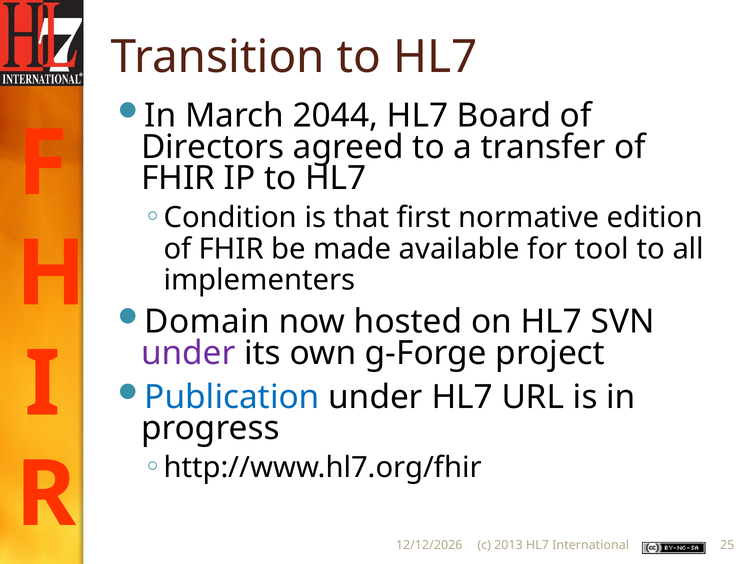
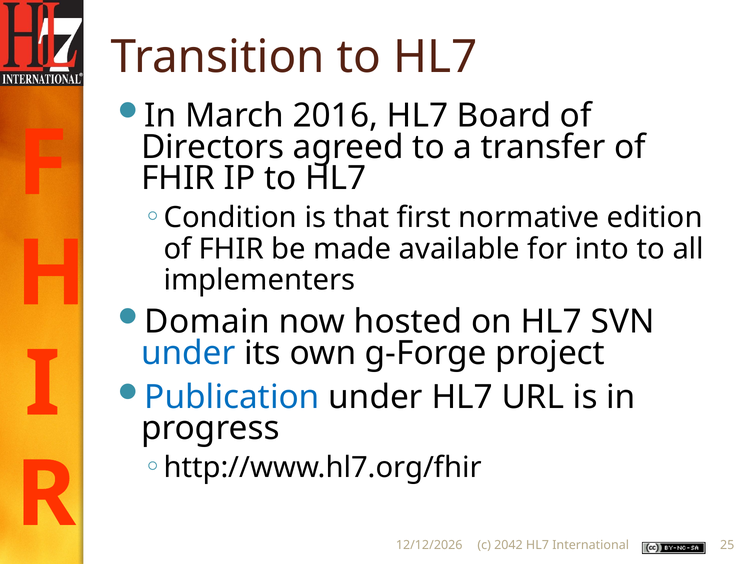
2044: 2044 -> 2016
tool: tool -> into
under at (188, 353) colour: purple -> blue
2013: 2013 -> 2042
